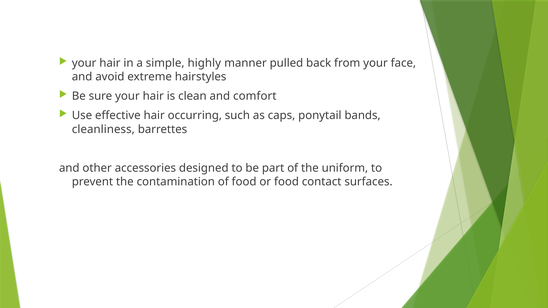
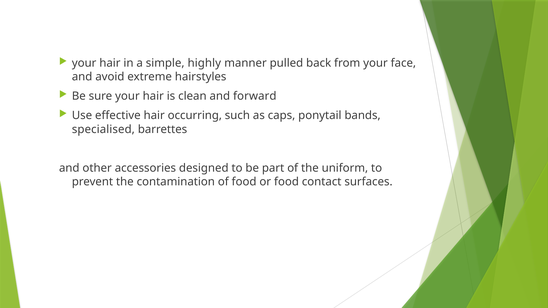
comfort: comfort -> forward
cleanliness: cleanliness -> specialised
